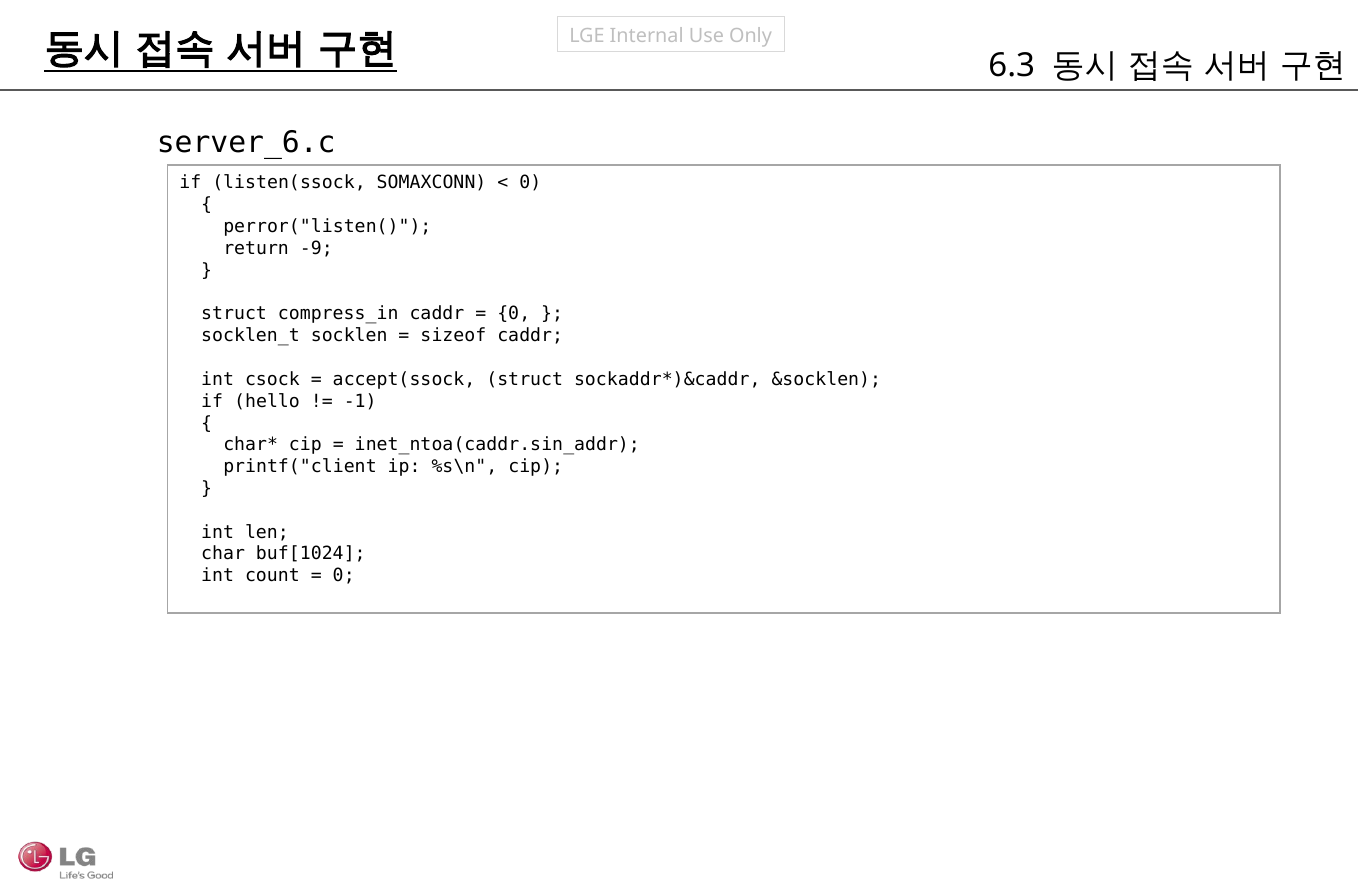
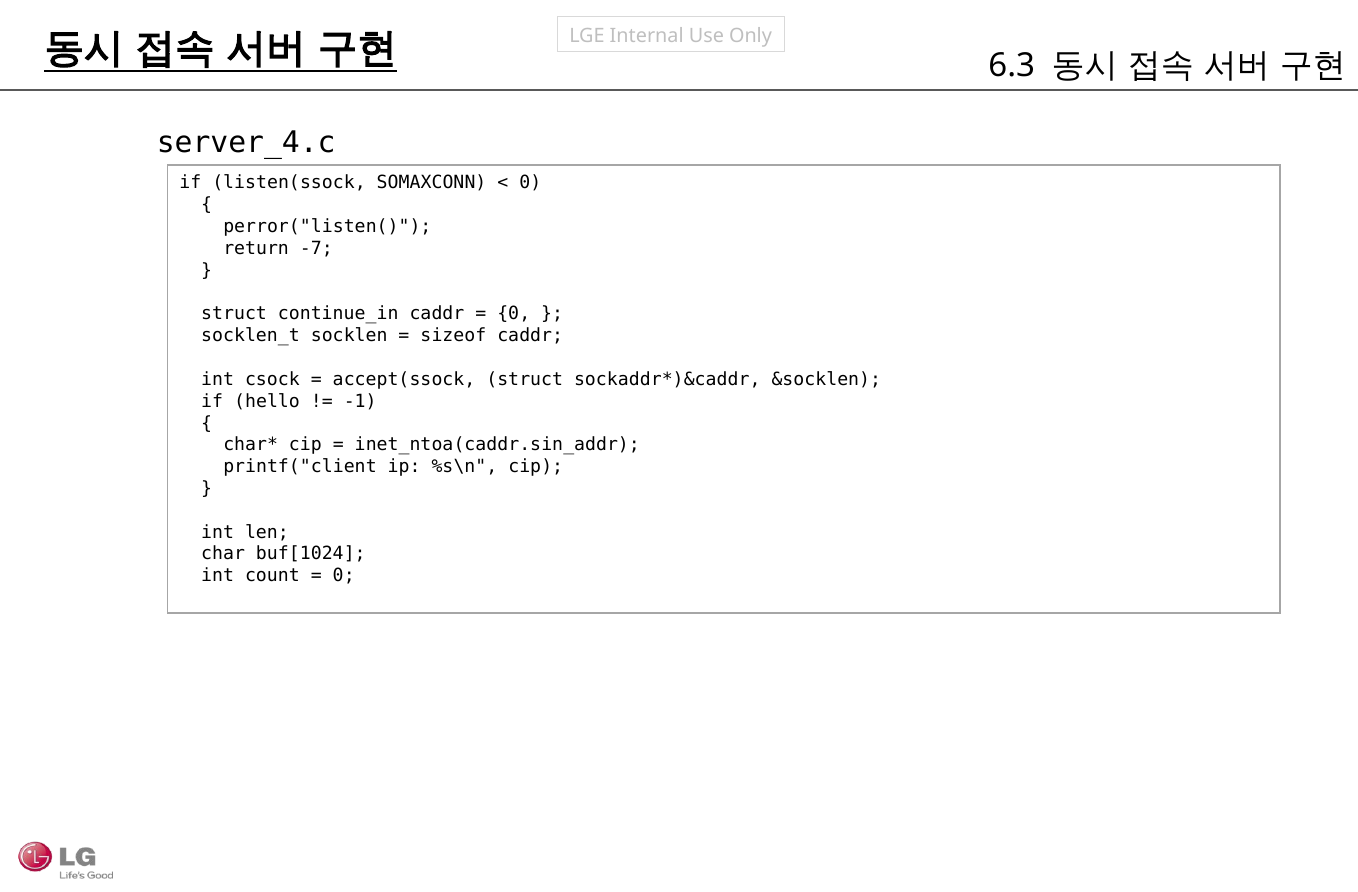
server_6.c: server_6.c -> server_4.c
-9: -9 -> -7
compress_in: compress_in -> continue_in
